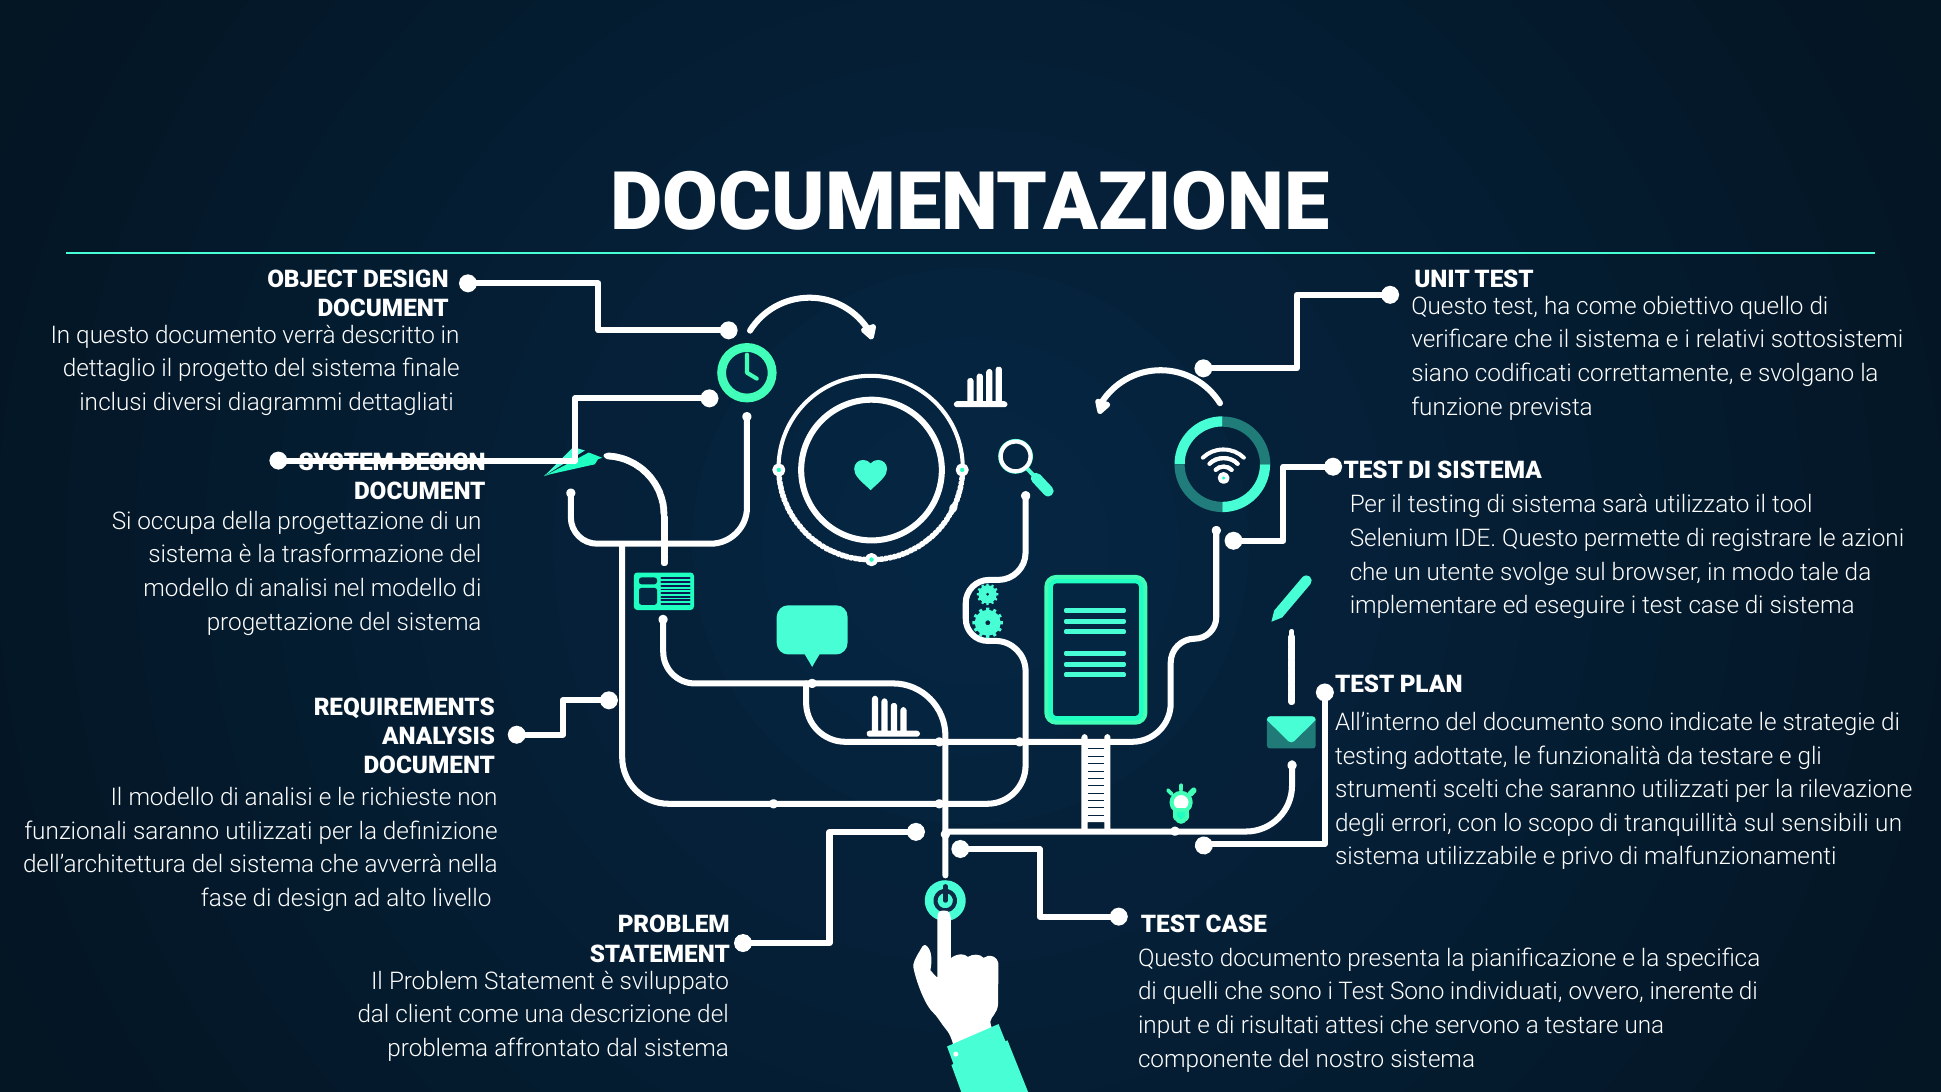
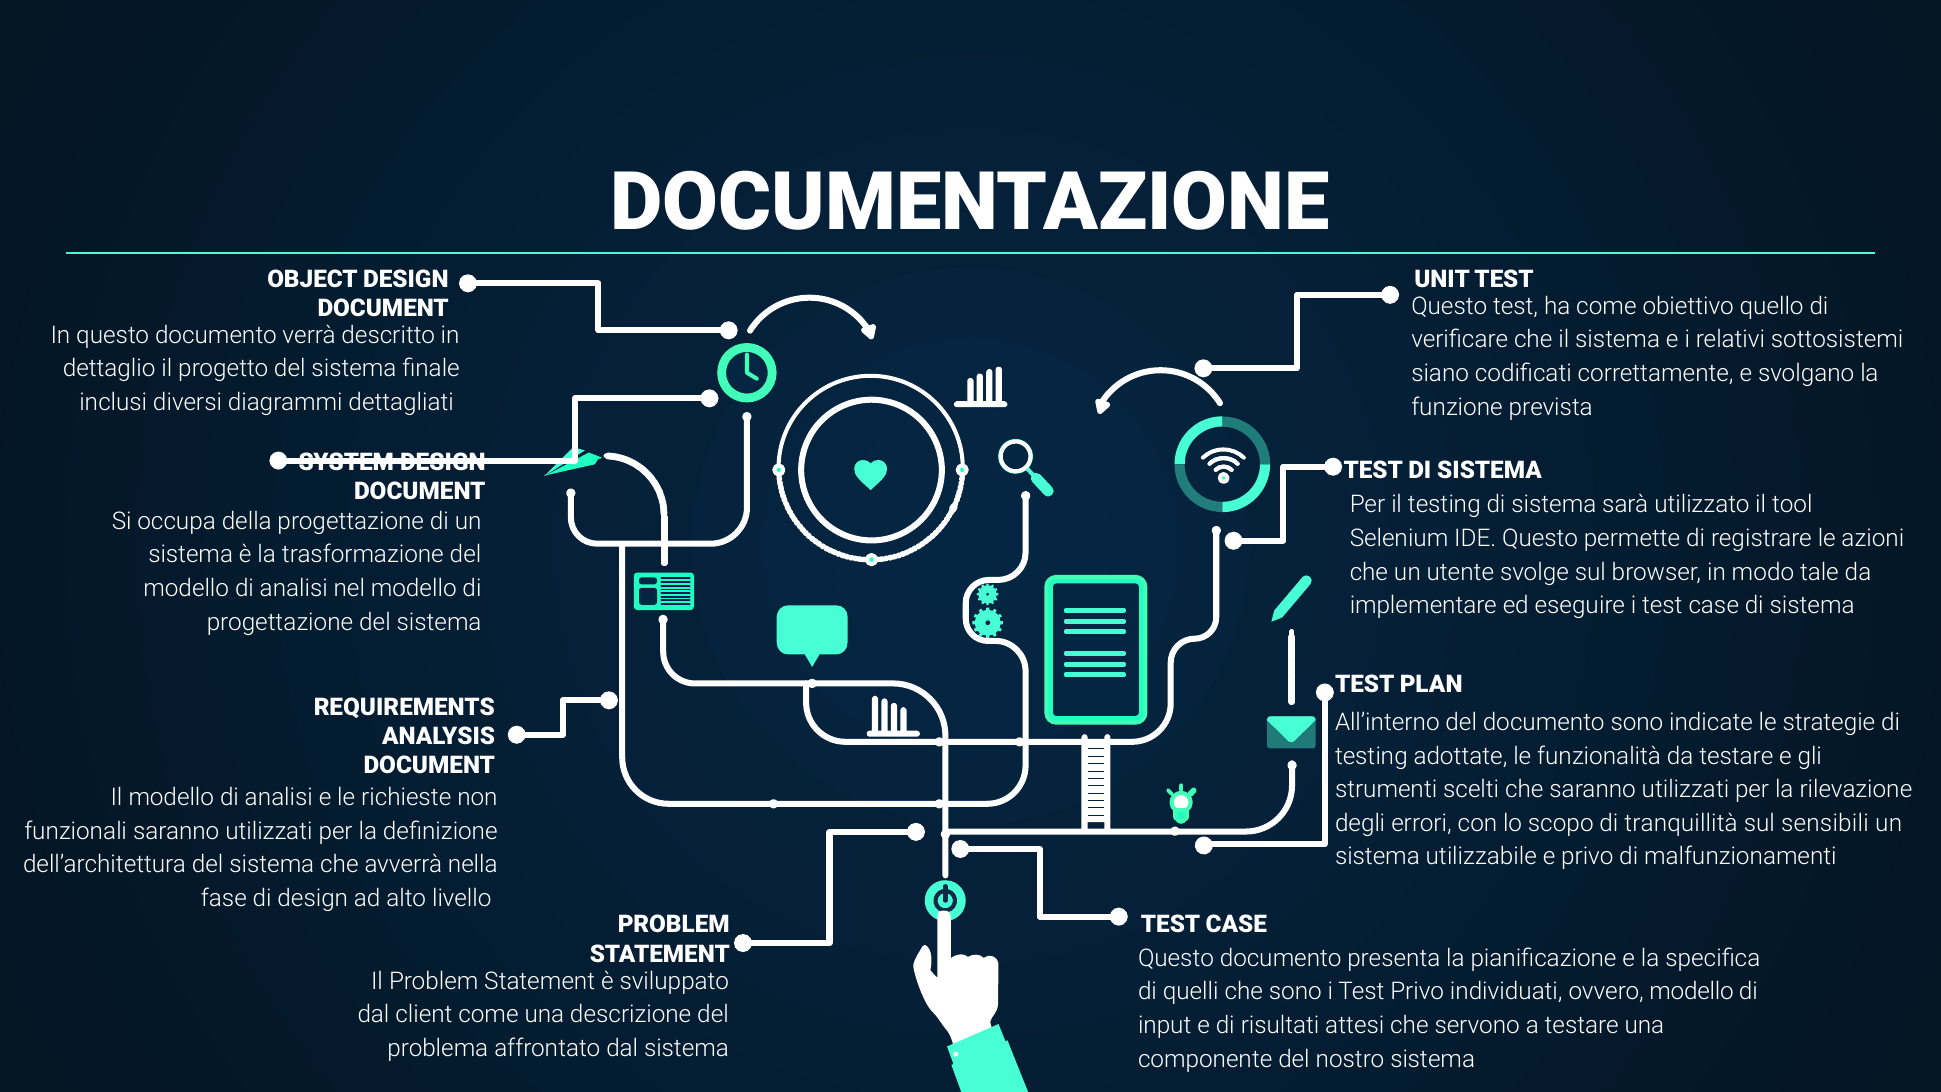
Test Sono: Sono -> Privo
ovvero inerente: inerente -> modello
